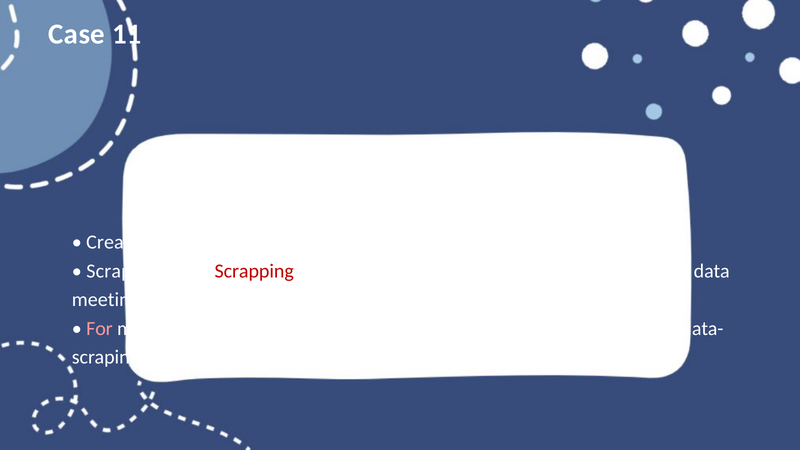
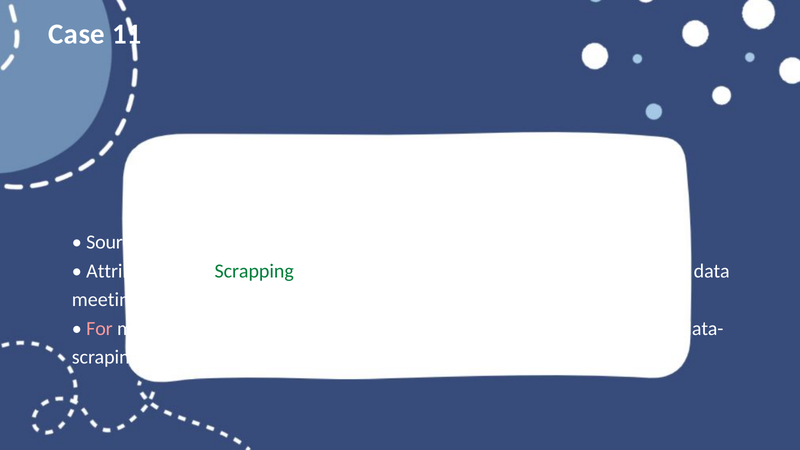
Create: Create -> Source
Scrapping at (127, 271): Scrapping -> Attributes
Scrapping at (254, 271) colour: red -> green
